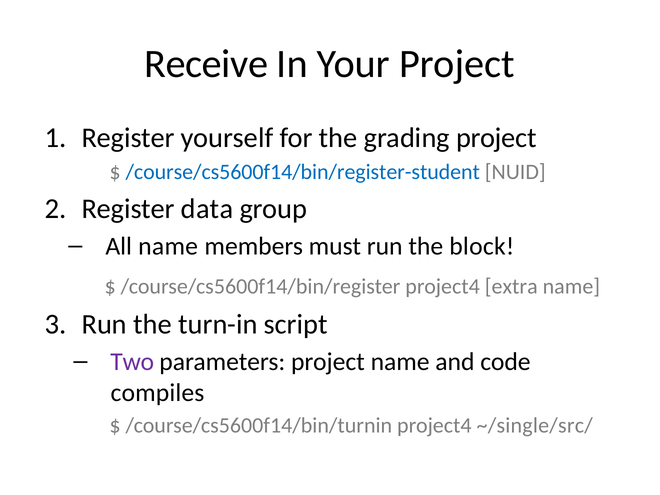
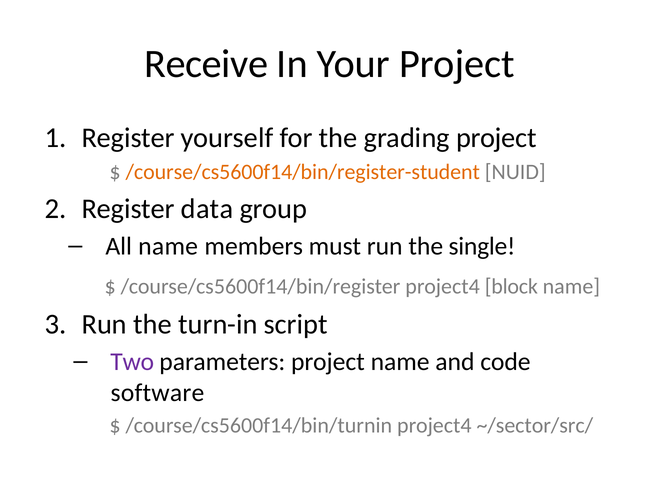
/course/cs5600f14/bin/register-student colour: blue -> orange
block: block -> single
extra: extra -> block
compiles: compiles -> software
~/single/src/: ~/single/src/ -> ~/sector/src/
